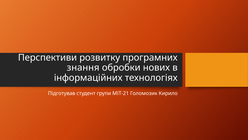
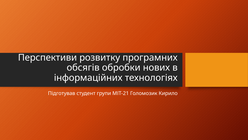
знання: знання -> обсягів
